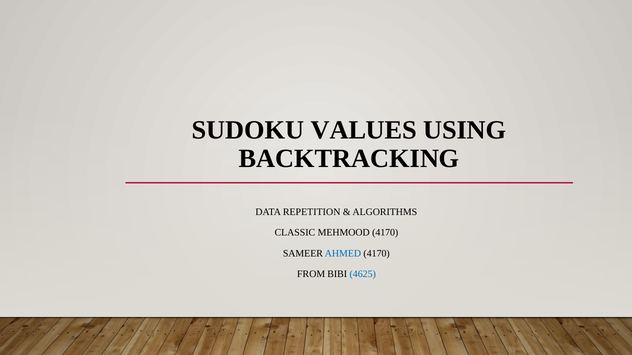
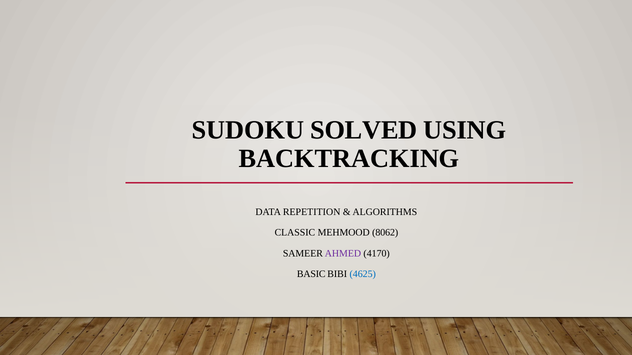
VALUES: VALUES -> SOLVED
MEHMOOD 4170: 4170 -> 8062
AHMED colour: blue -> purple
FROM: FROM -> BASIC
